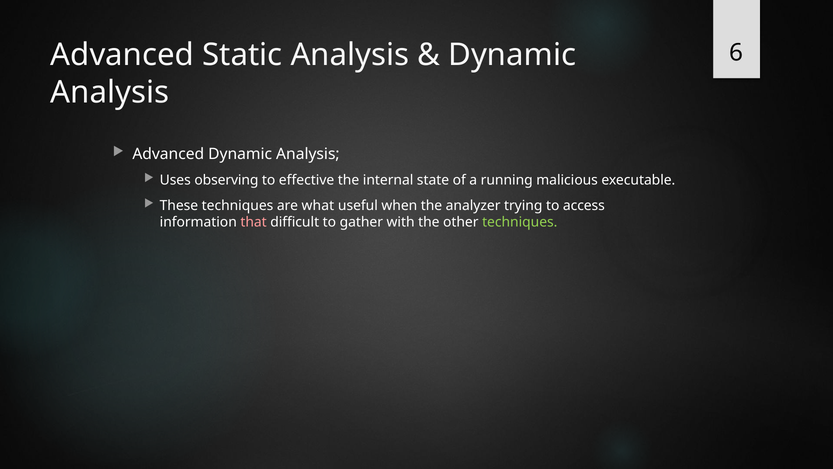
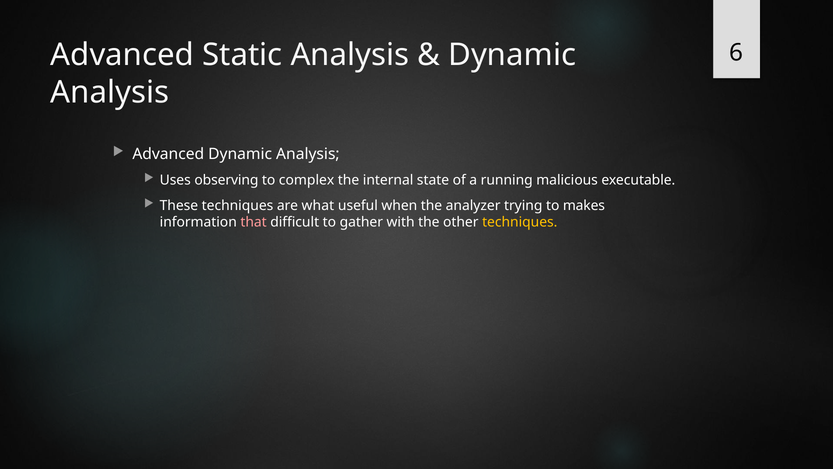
effective: effective -> complex
access: access -> makes
techniques at (520, 222) colour: light green -> yellow
